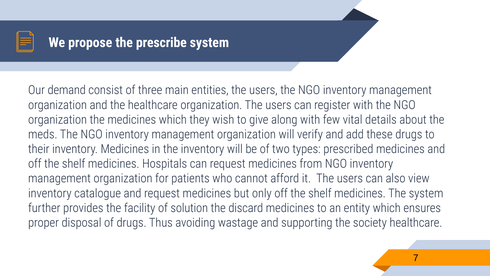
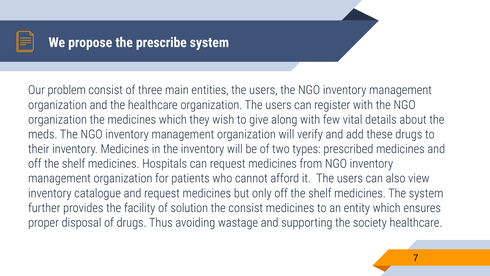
demand: demand -> problem
the discard: discard -> consist
